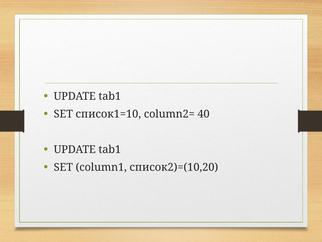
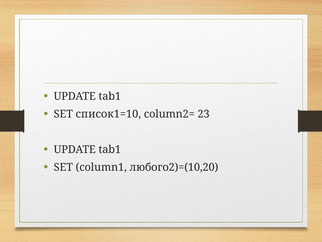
40: 40 -> 23
список2)=(10,20: список2)=(10,20 -> любого2)=(10,20
